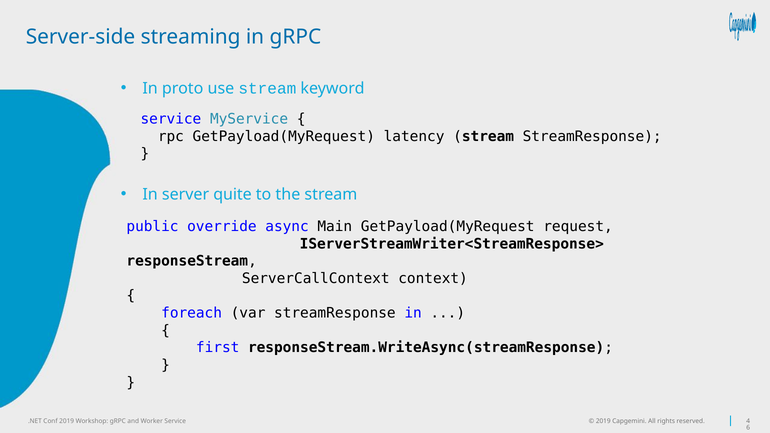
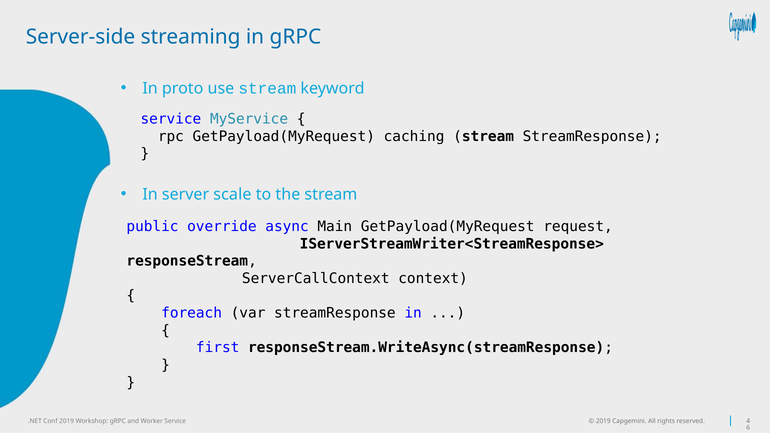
latency: latency -> caching
quite: quite -> scale
